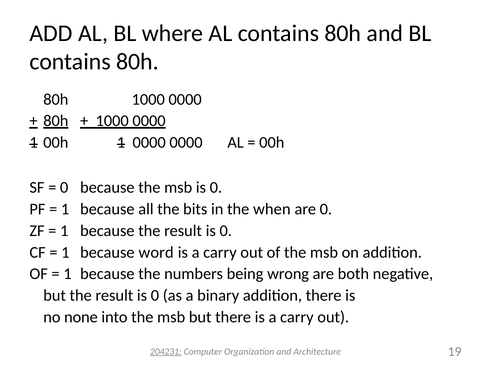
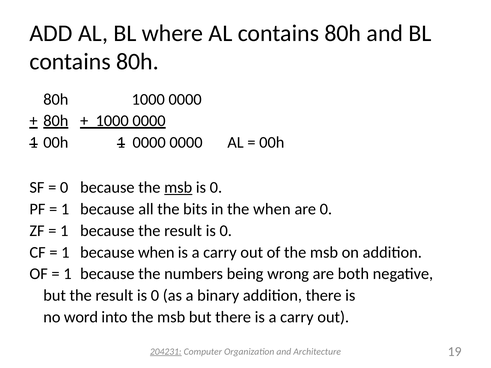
msb at (178, 188) underline: none -> present
because word: word -> when
none: none -> word
